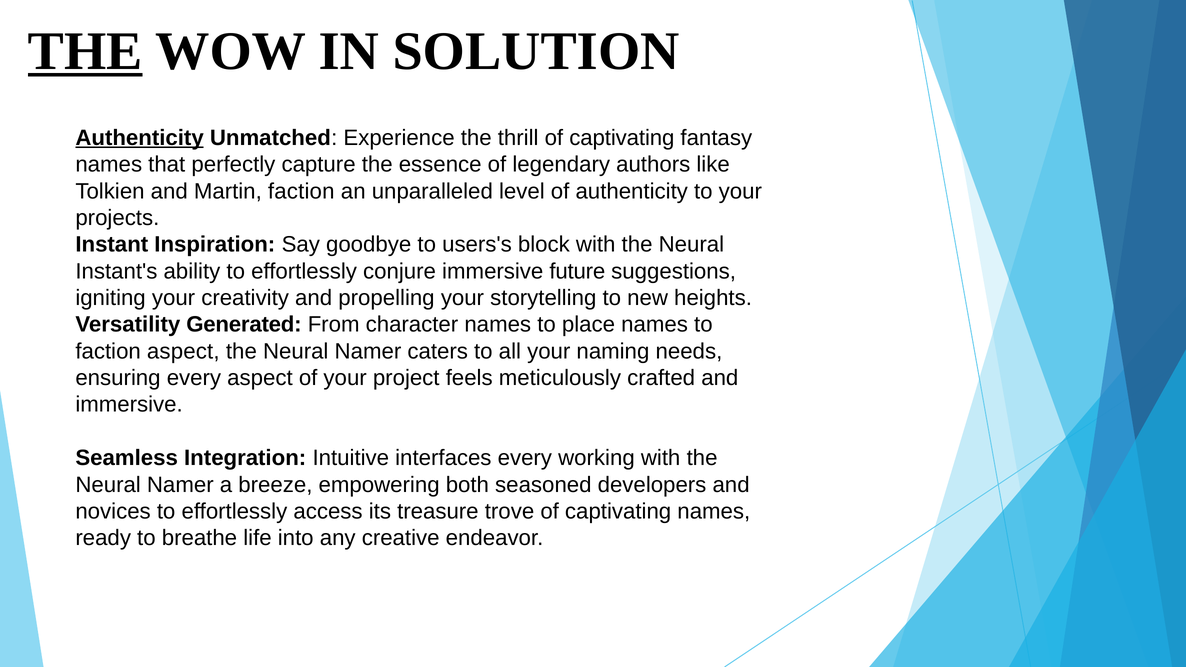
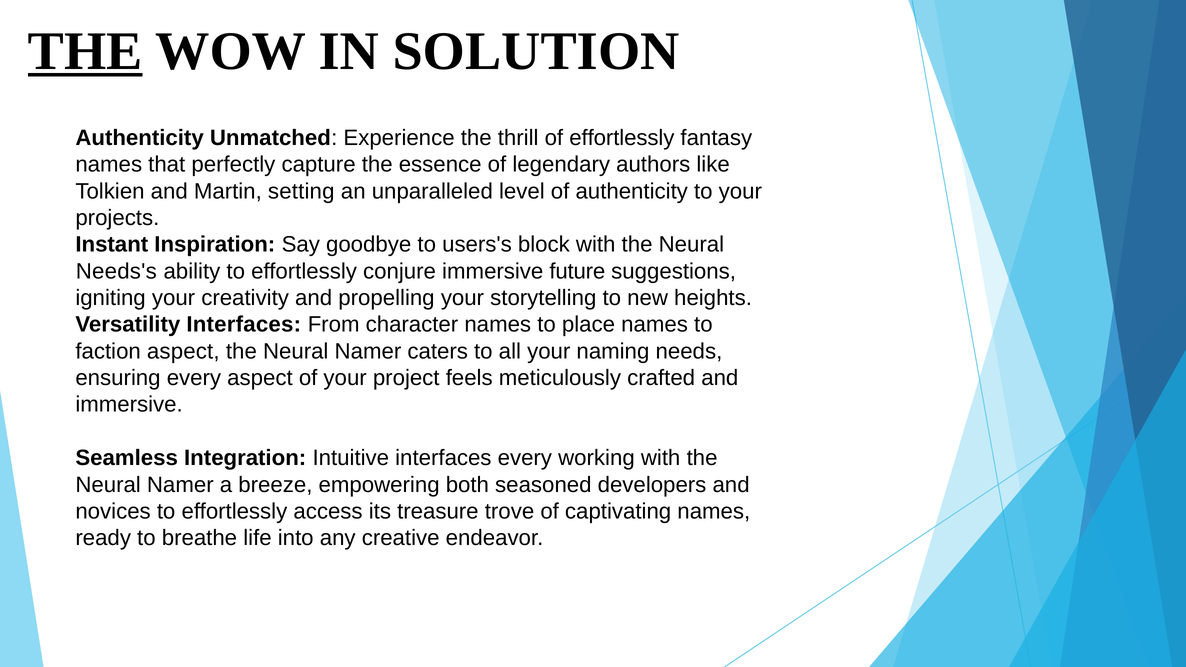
Authenticity at (140, 138) underline: present -> none
thrill of captivating: captivating -> effortlessly
Martin faction: faction -> setting
Instant's: Instant's -> Needs's
Versatility Generated: Generated -> Interfaces
